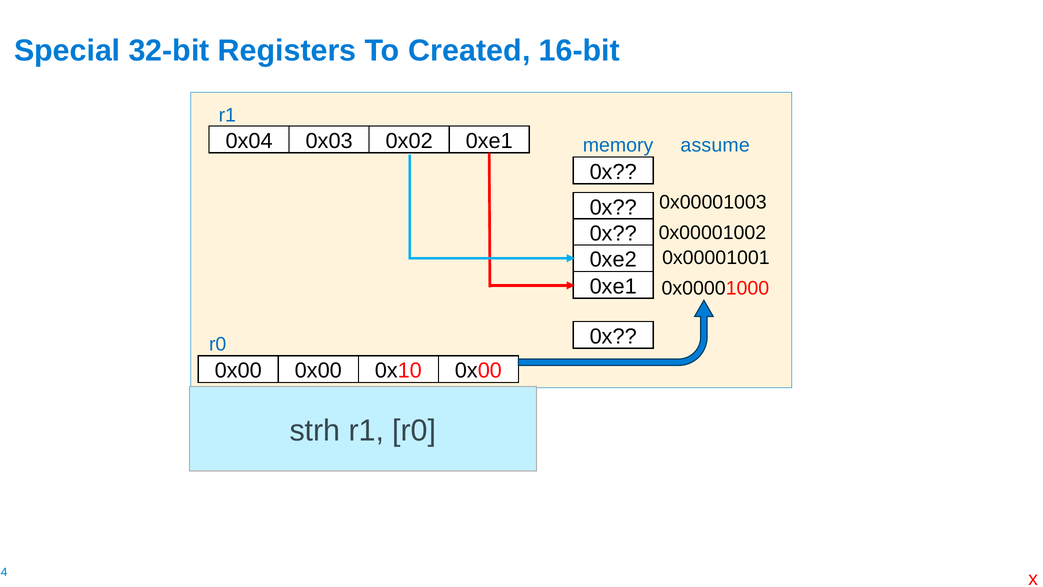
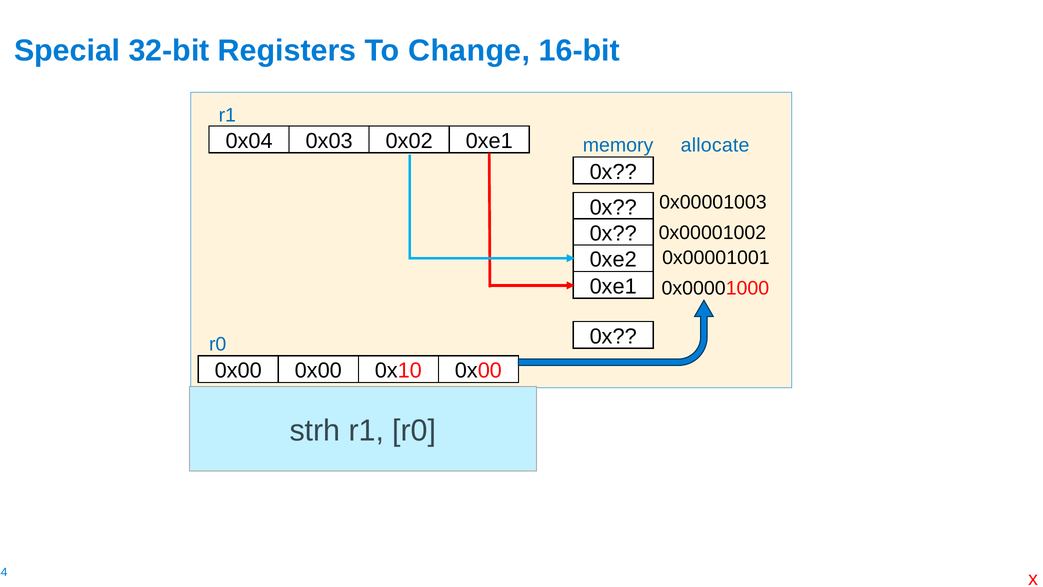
Created: Created -> Change
assume: assume -> allocate
